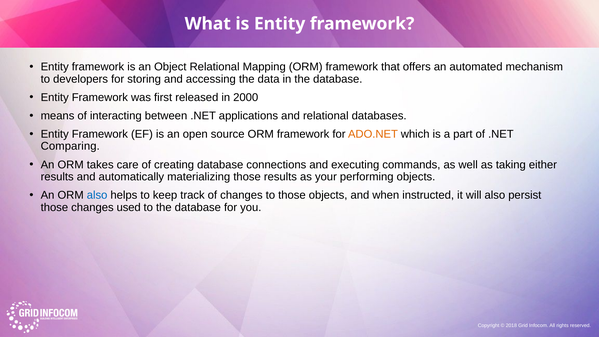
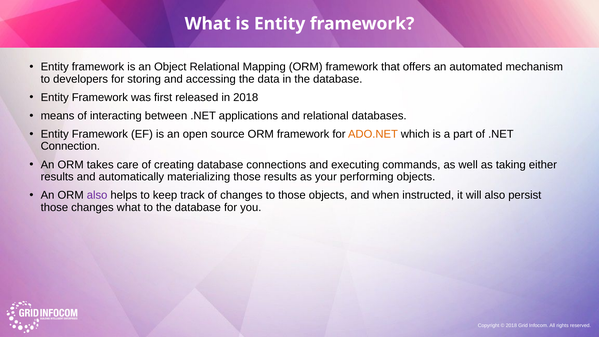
in 2000: 2000 -> 2018
Comparing: Comparing -> Connection
also at (97, 195) colour: blue -> purple
changes used: used -> what
